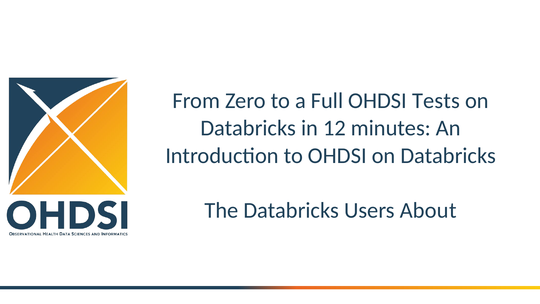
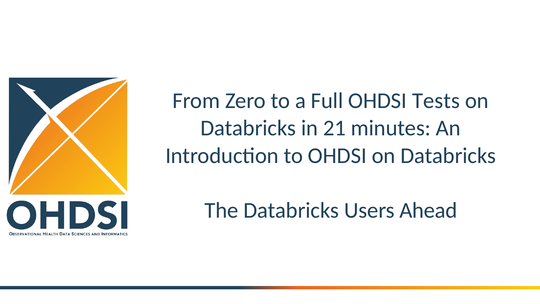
12: 12 -> 21
About: About -> Ahead
